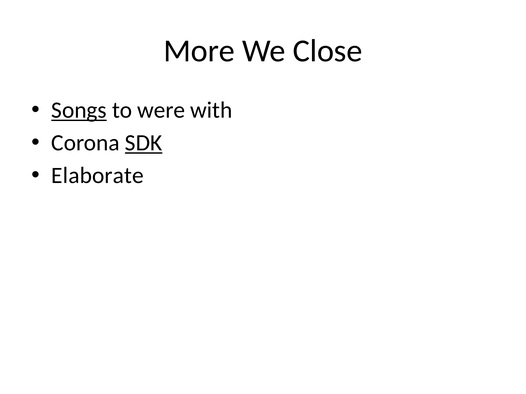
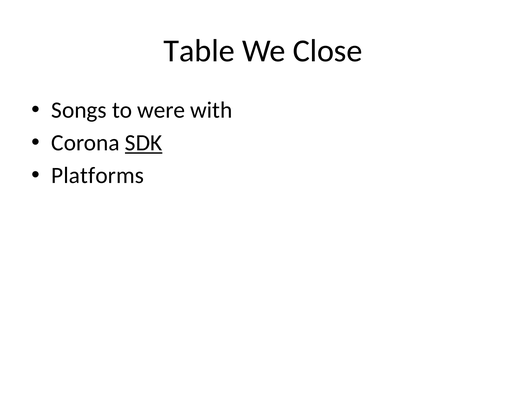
More: More -> Table
Songs underline: present -> none
Elaborate: Elaborate -> Platforms
